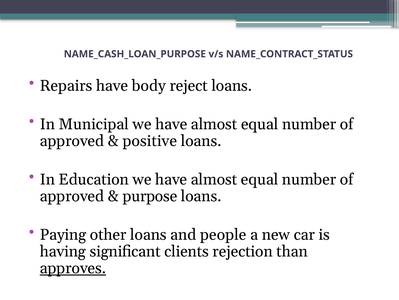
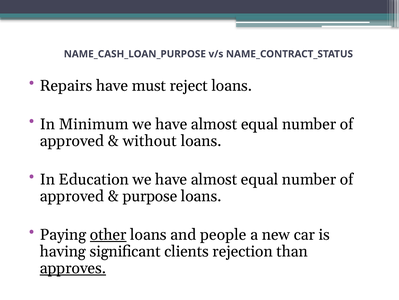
body: body -> must
Municipal: Municipal -> Minimum
positive: positive -> without
other underline: none -> present
